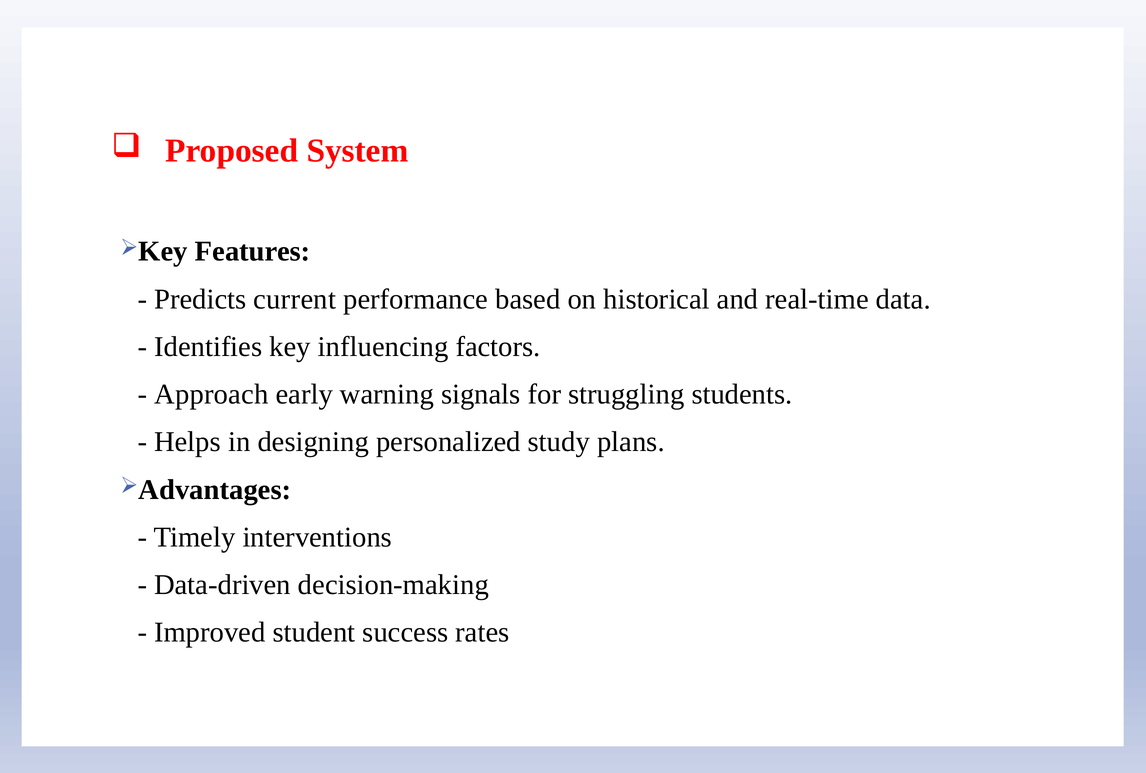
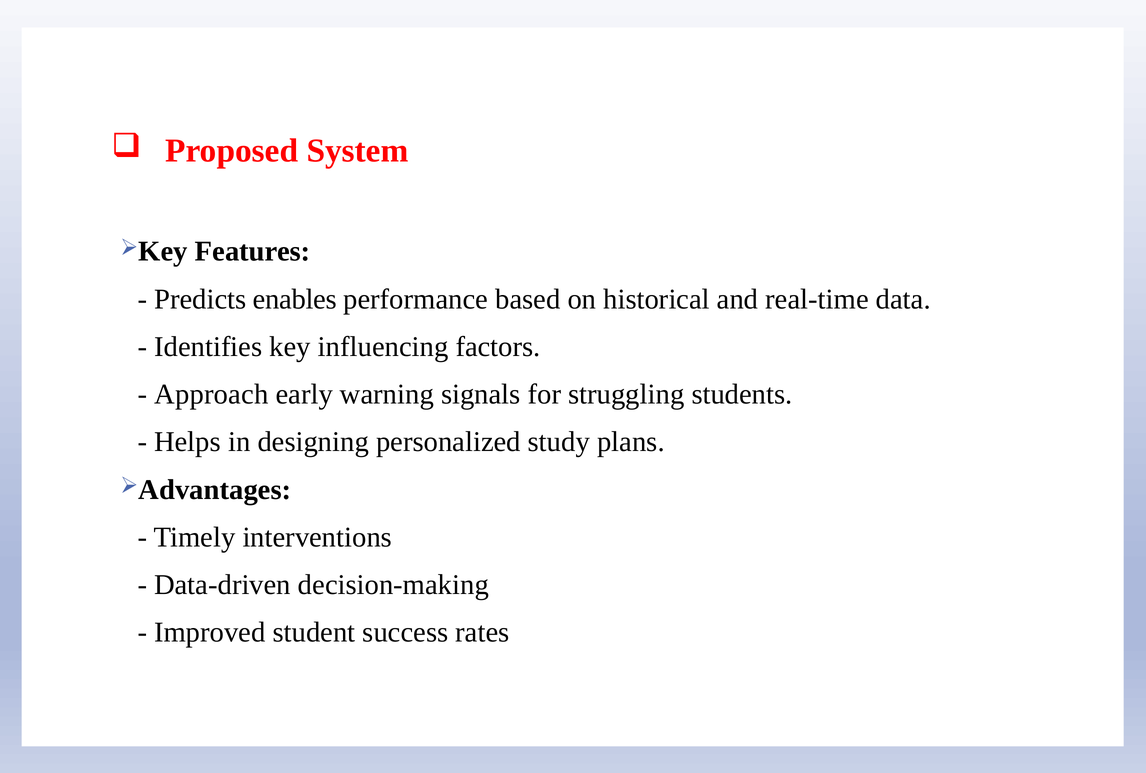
current: current -> enables
